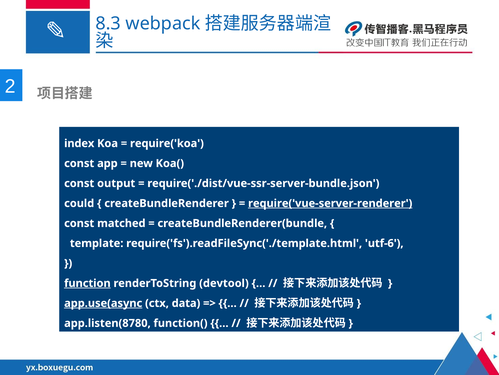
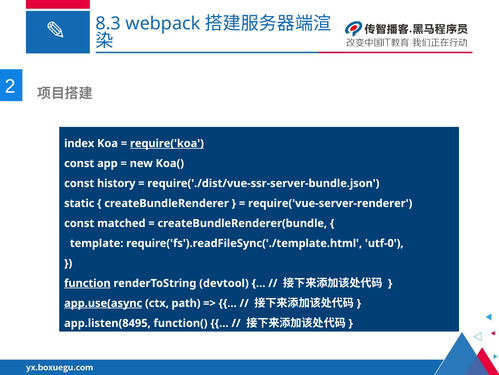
require('koa underline: none -> present
output: output -> history
could: could -> static
require('vue-server-renderer underline: present -> none
utf-6: utf-6 -> utf-0
data: data -> path
app.listen(8780: app.listen(8780 -> app.listen(8495
